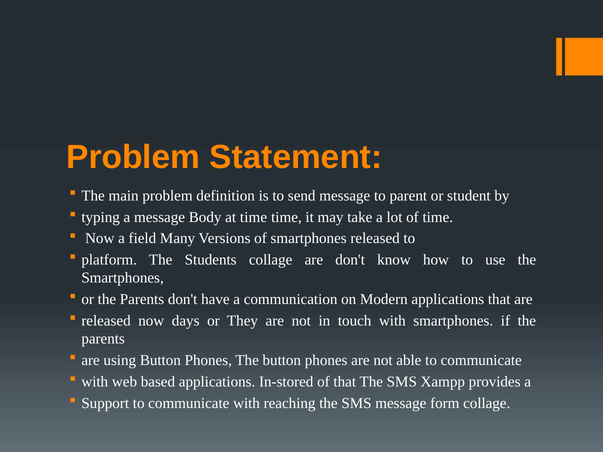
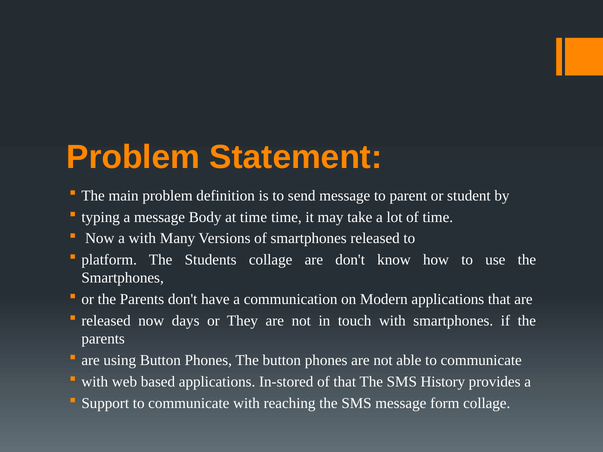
a field: field -> with
Xampp: Xampp -> History
